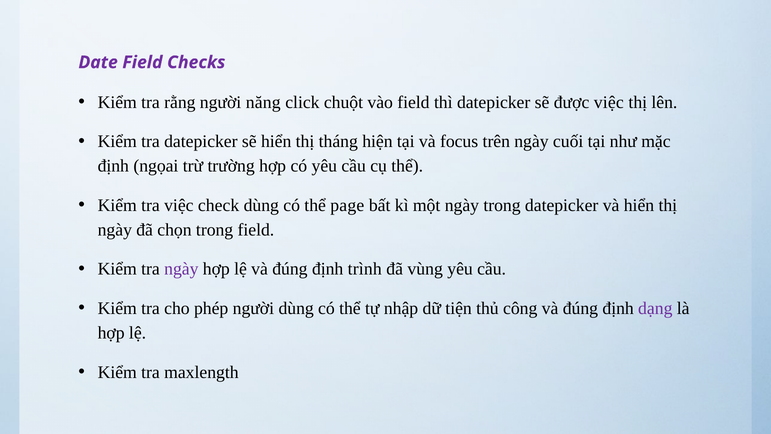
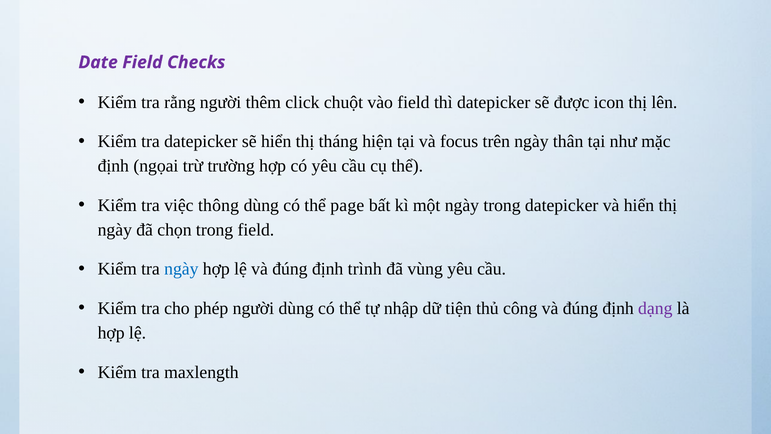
năng: năng -> thêm
được việc: việc -> icon
cuối: cuối -> thân
check: check -> thông
ngày at (181, 269) colour: purple -> blue
